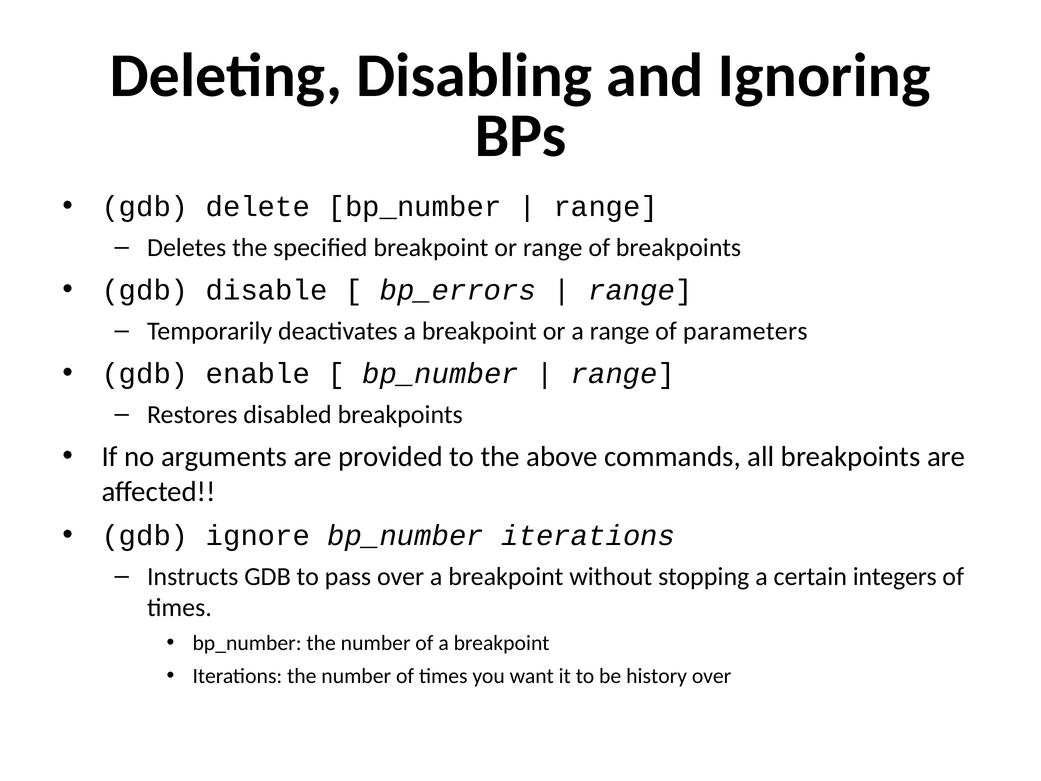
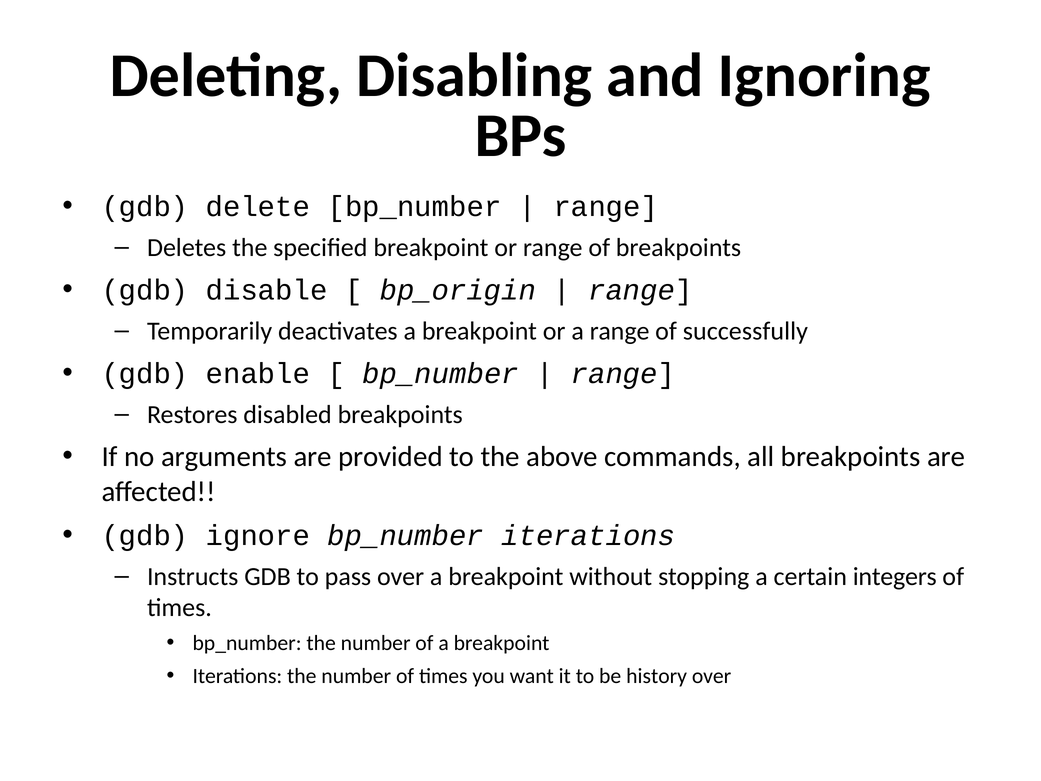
bp_errors: bp_errors -> bp_origin
parameters: parameters -> successfully
